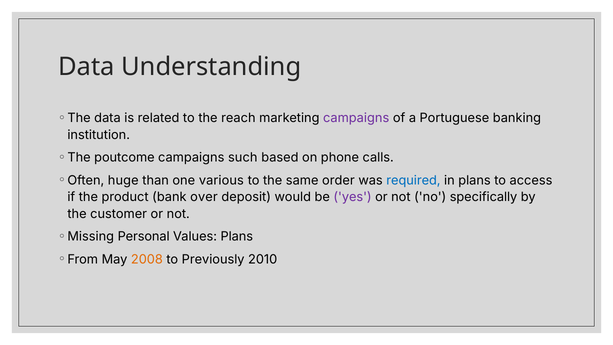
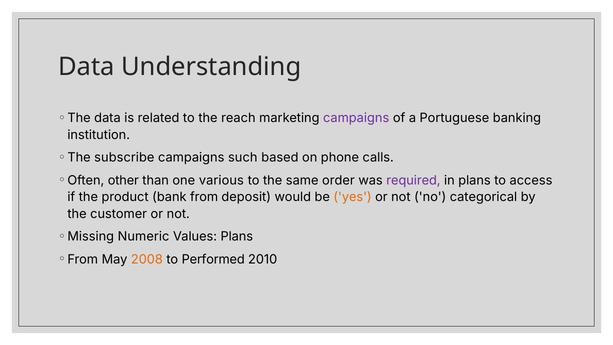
poutcome: poutcome -> subscribe
huge: huge -> other
required colour: blue -> purple
over: over -> from
yes colour: purple -> orange
specifically: specifically -> categorical
Personal: Personal -> Numeric
Previously: Previously -> Performed
